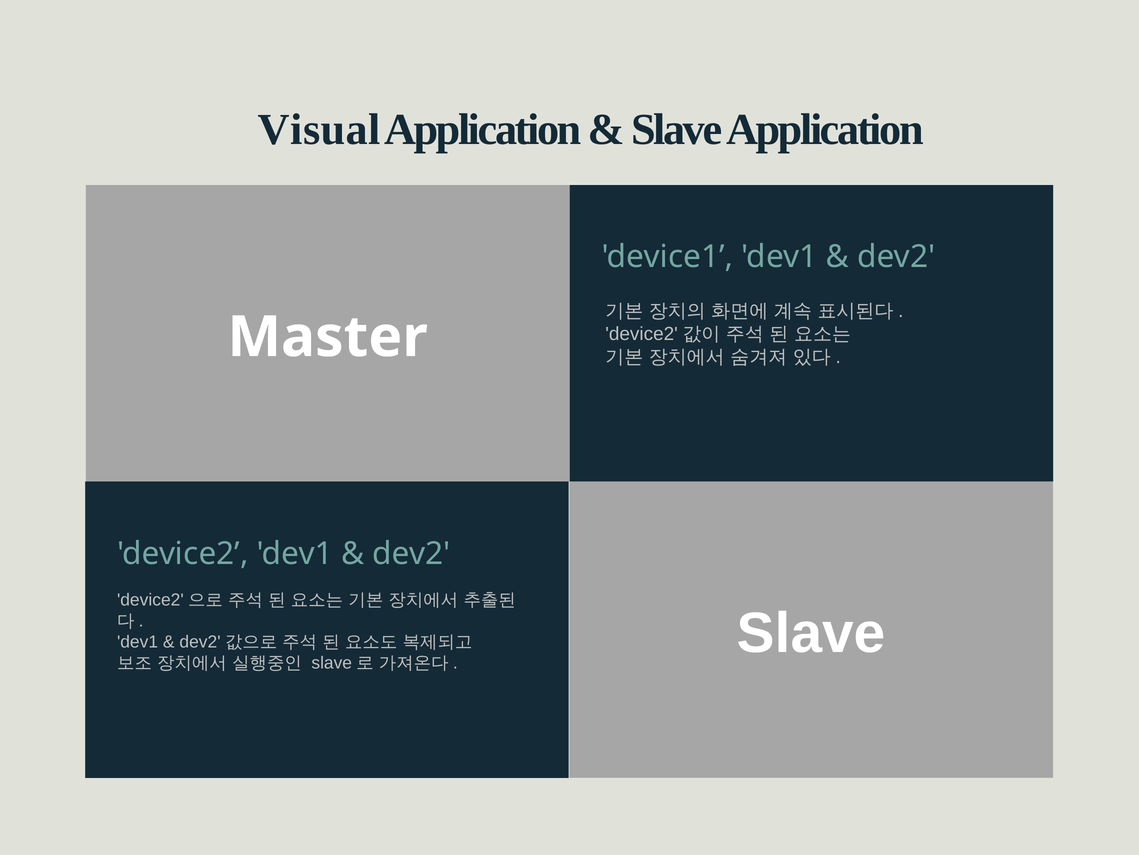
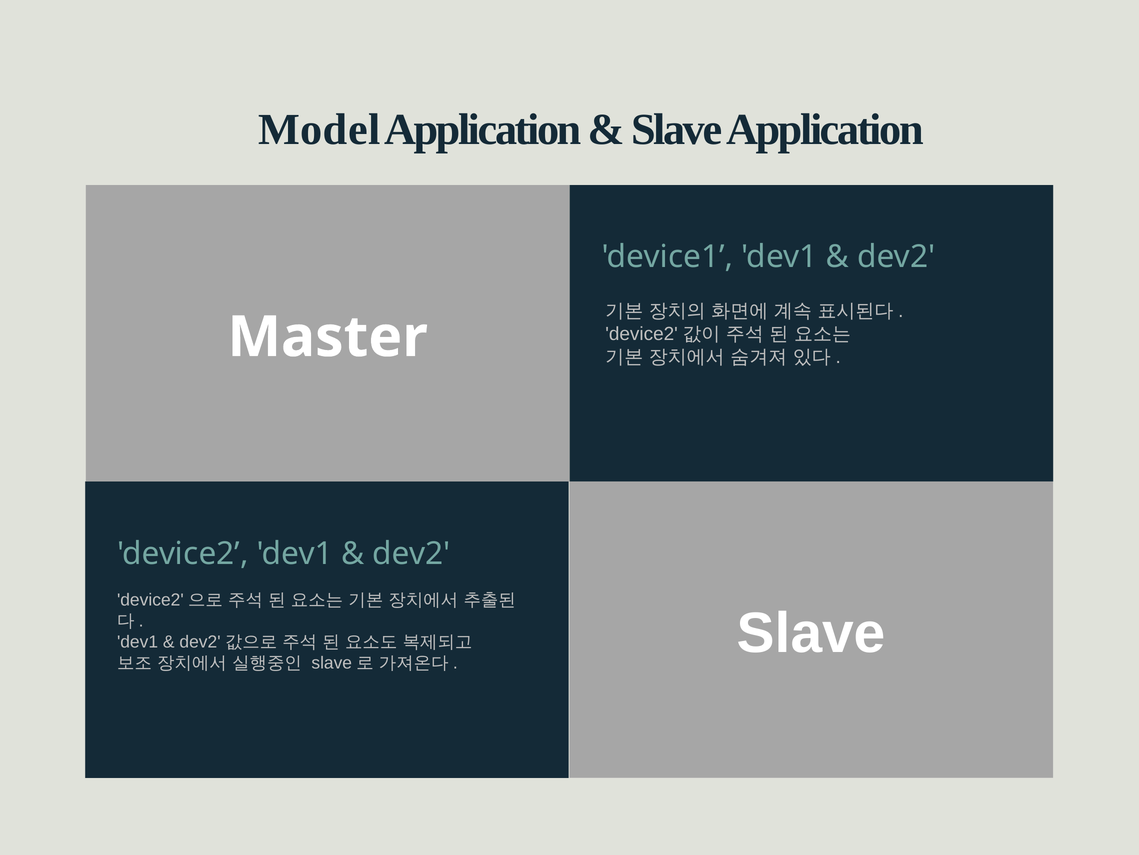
Visual: Visual -> Model
